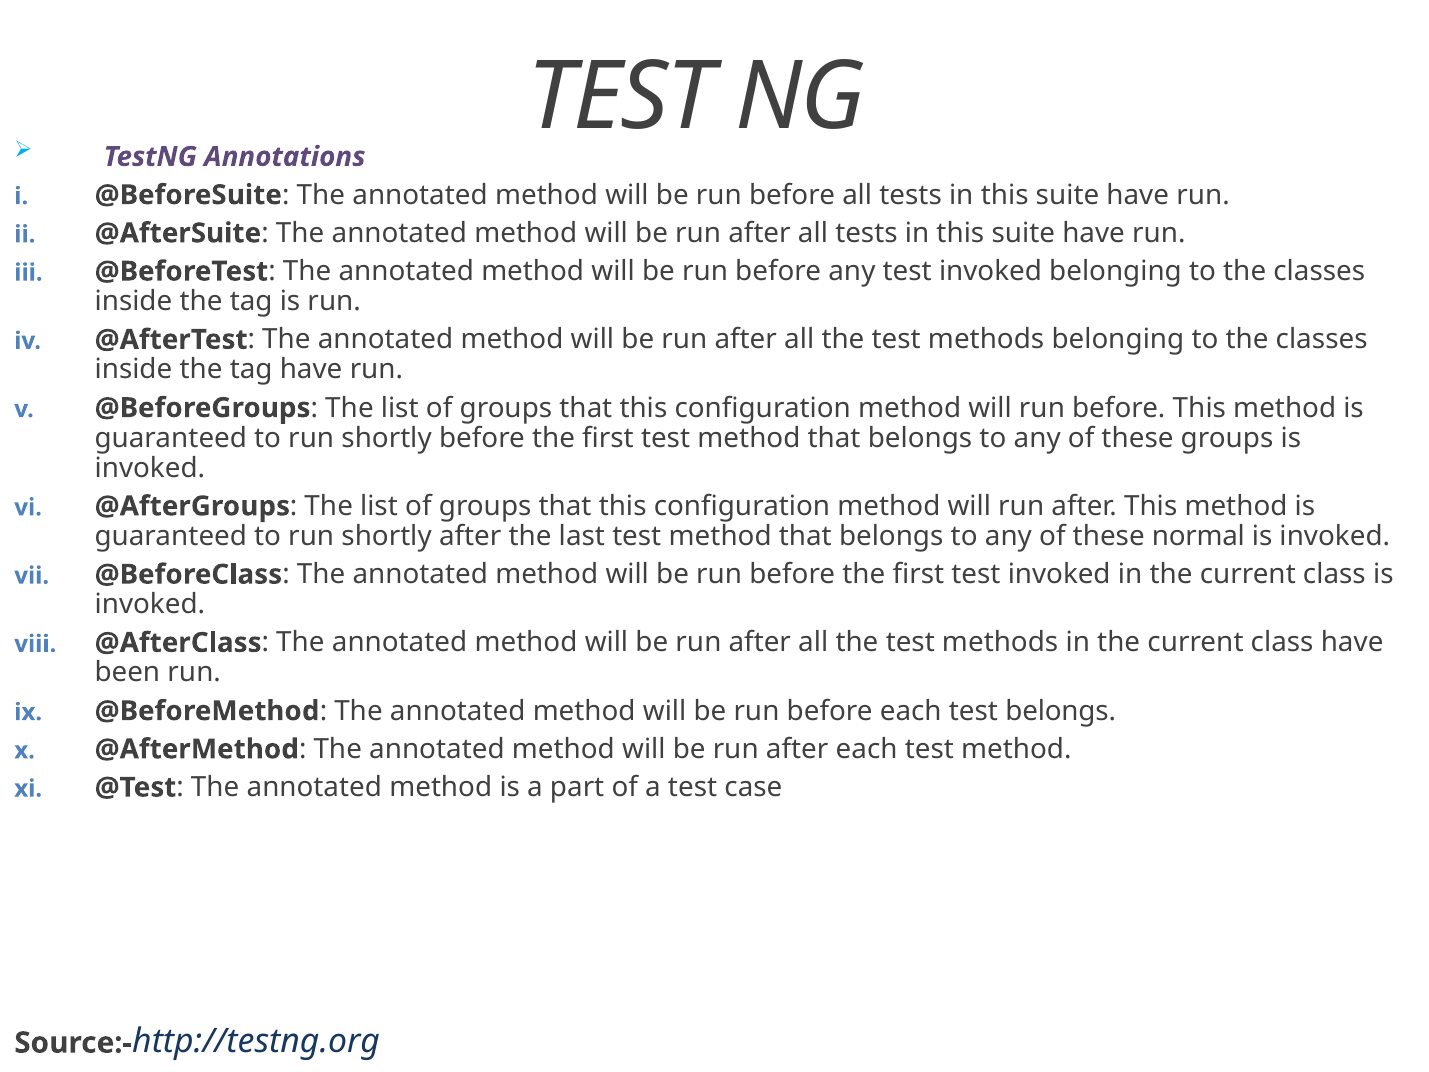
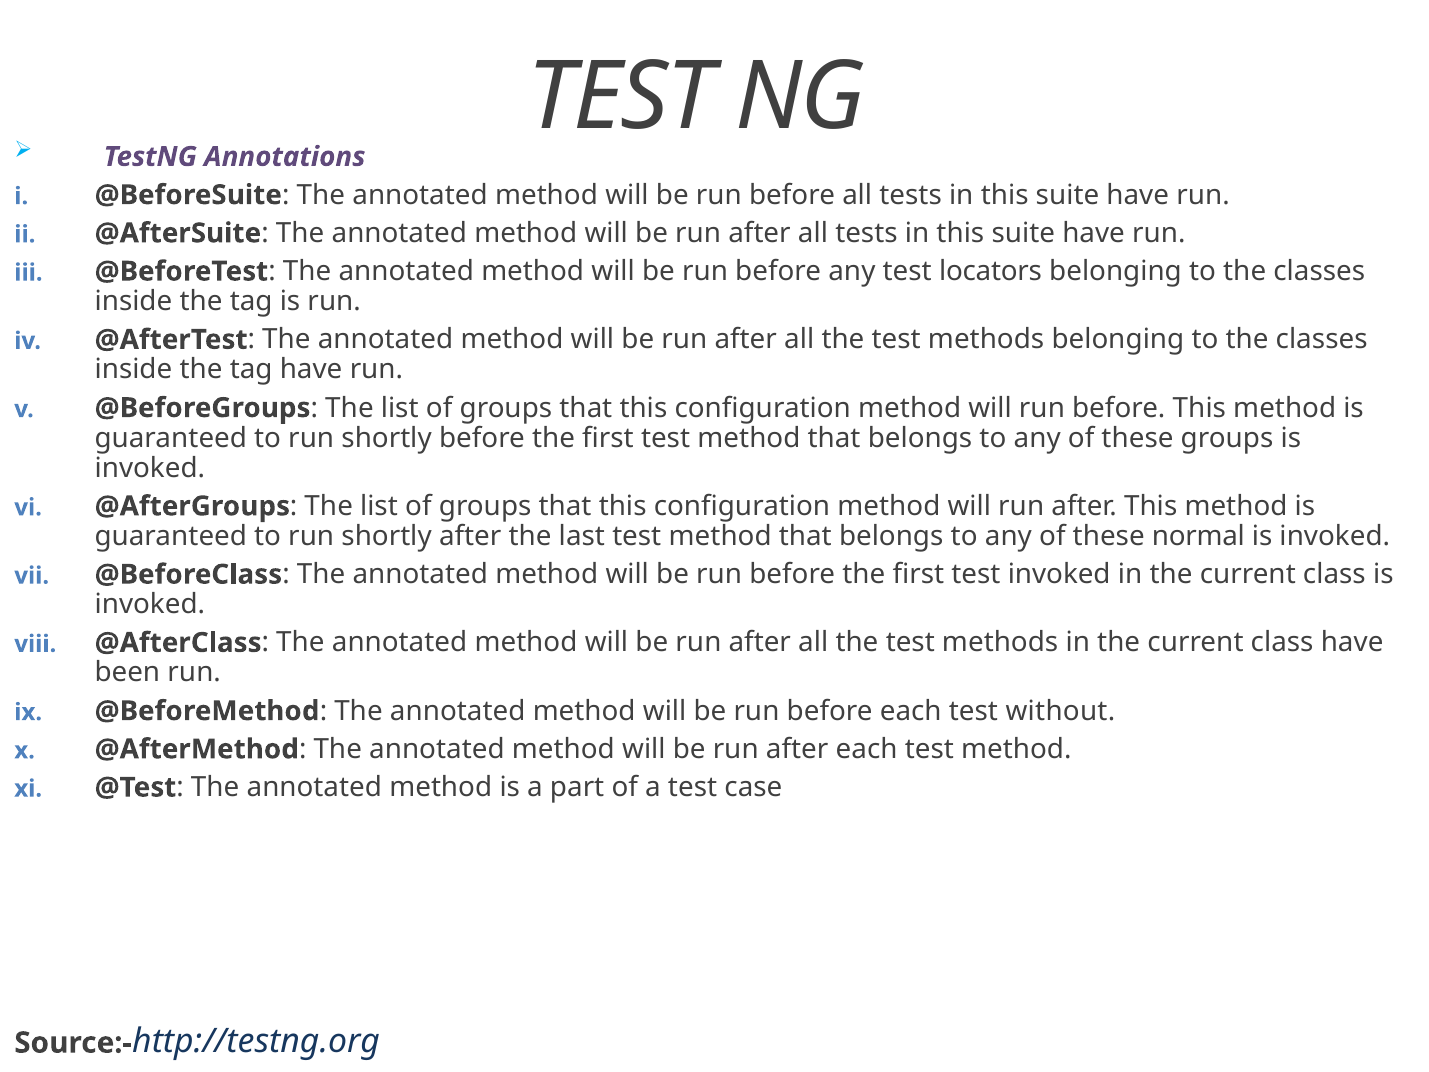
any test invoked: invoked -> locators
test belongs: belongs -> without
